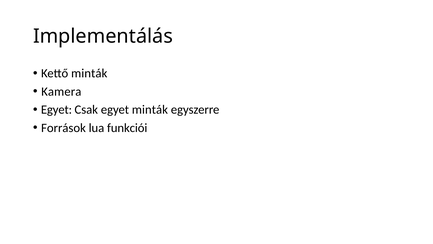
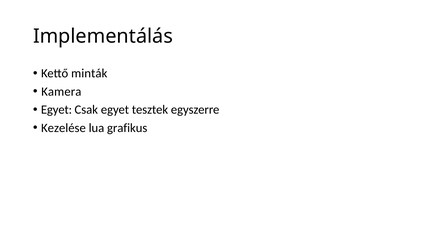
egyet minták: minták -> tesztek
Források: Források -> Kezelése
funkciói: funkciói -> grafikus
